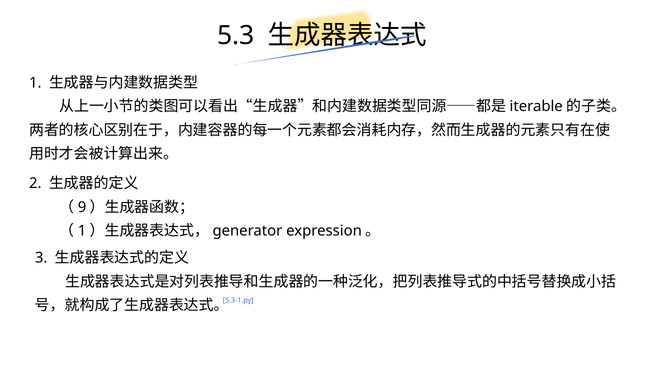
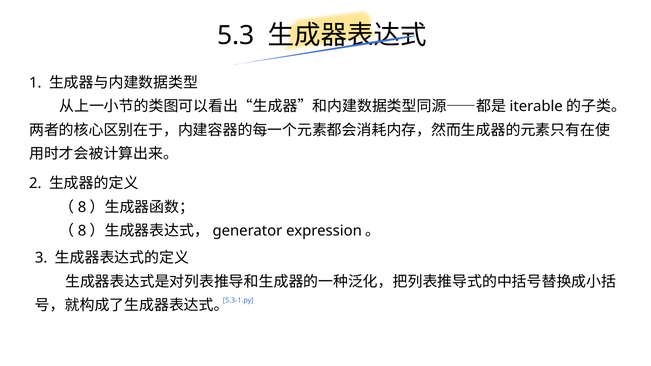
9 at (82, 207): 9 -> 8
1 at (82, 231): 1 -> 8
